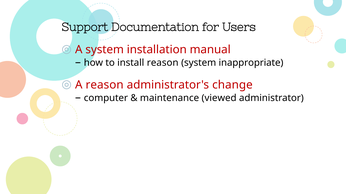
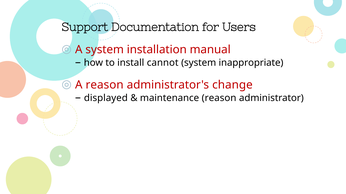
install reason: reason -> cannot
computer: computer -> displayed
maintenance viewed: viewed -> reason
